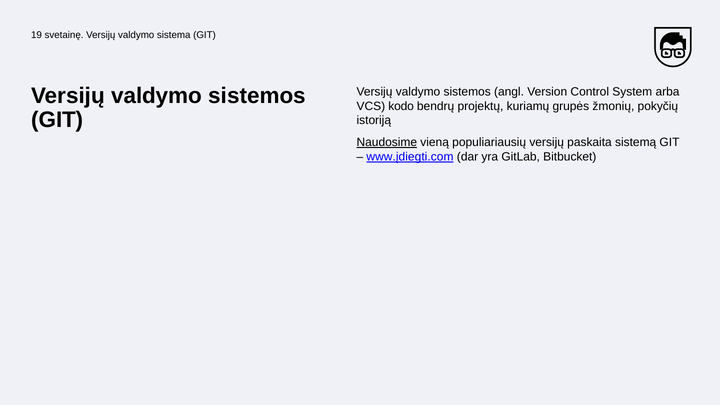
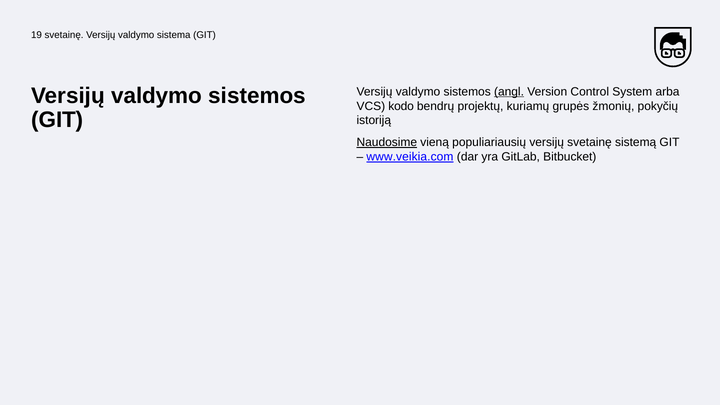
angl underline: none -> present
versijų paskaita: paskaita -> svetainę
www.įdiegti.com: www.įdiegti.com -> www.veikia.com
